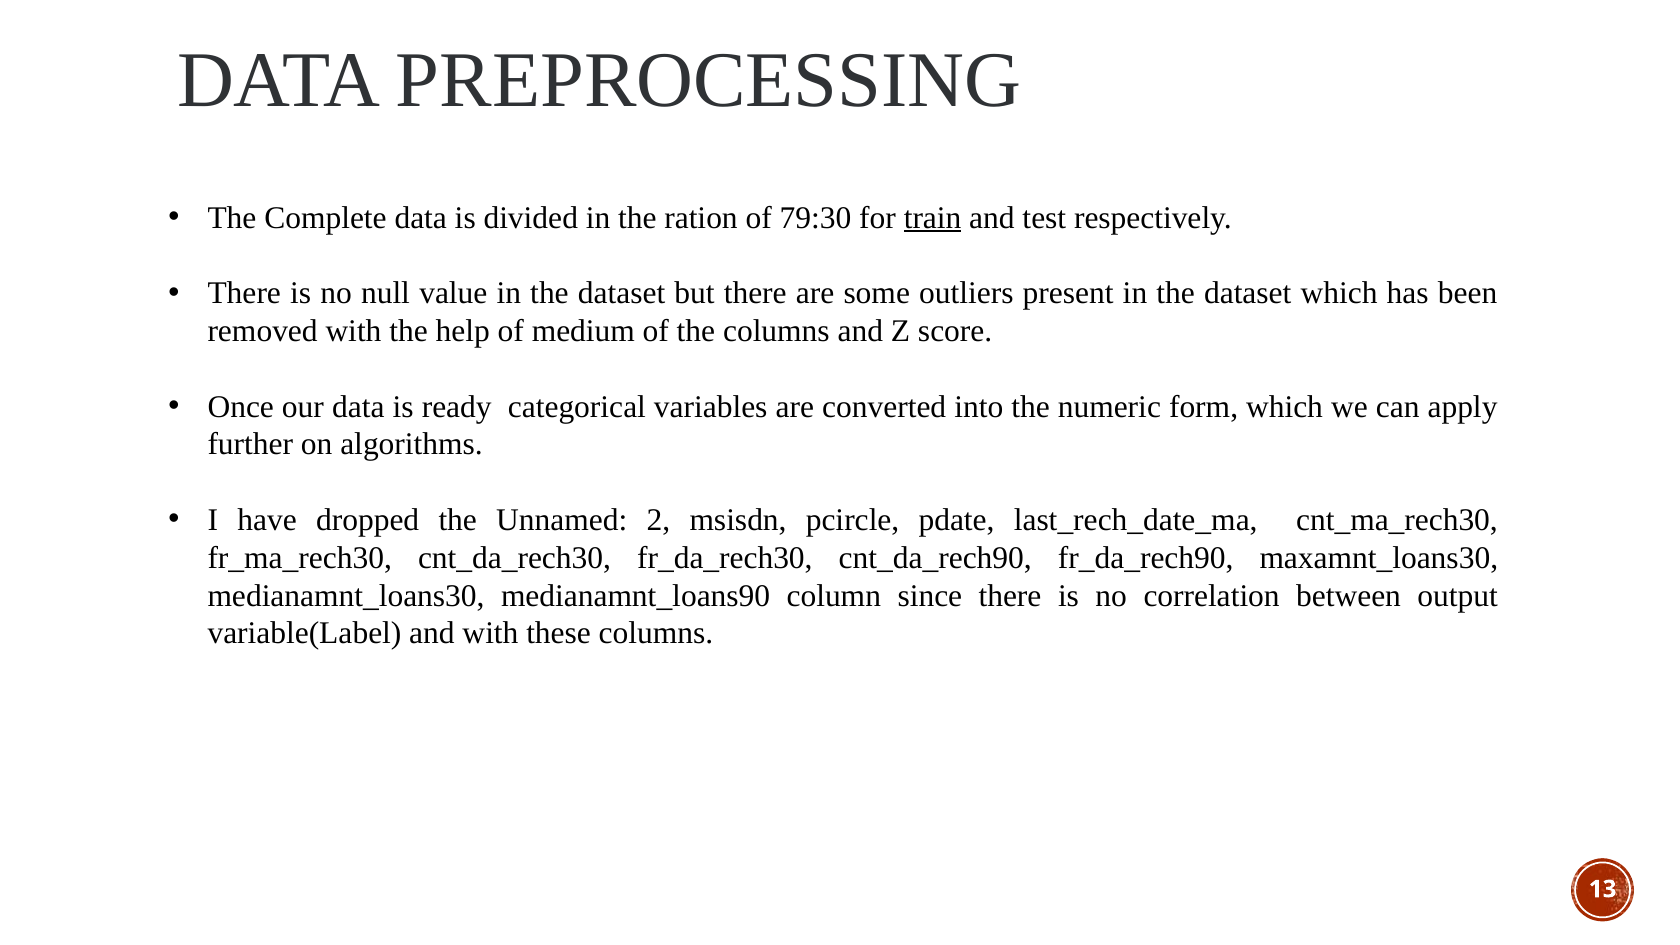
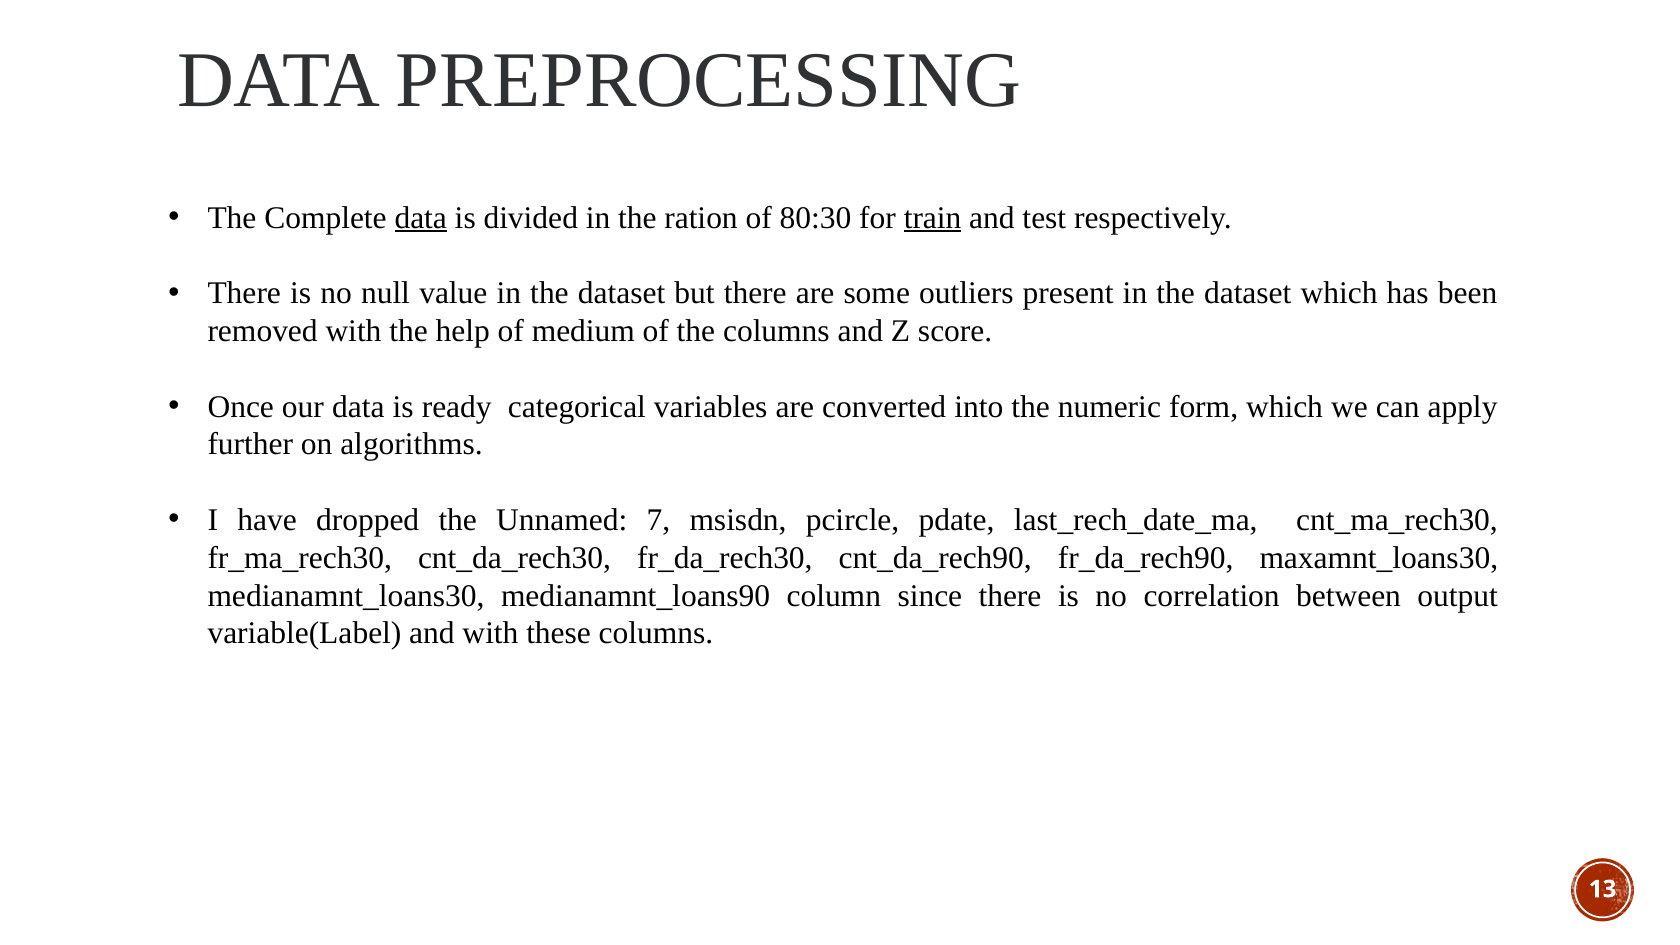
data at (421, 218) underline: none -> present
79:30: 79:30 -> 80:30
2: 2 -> 7
